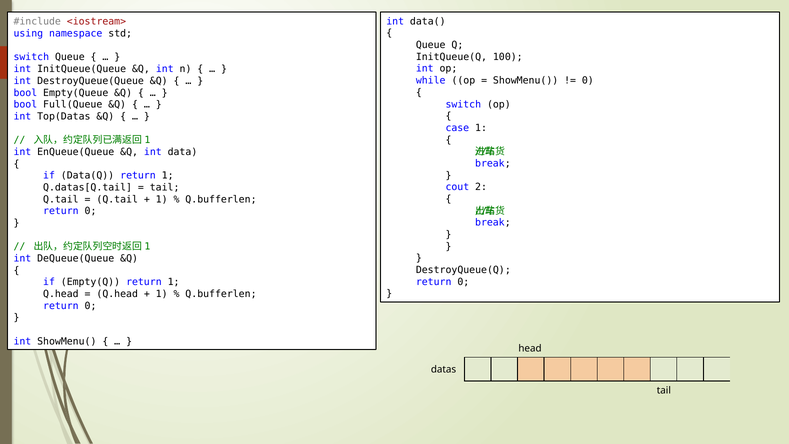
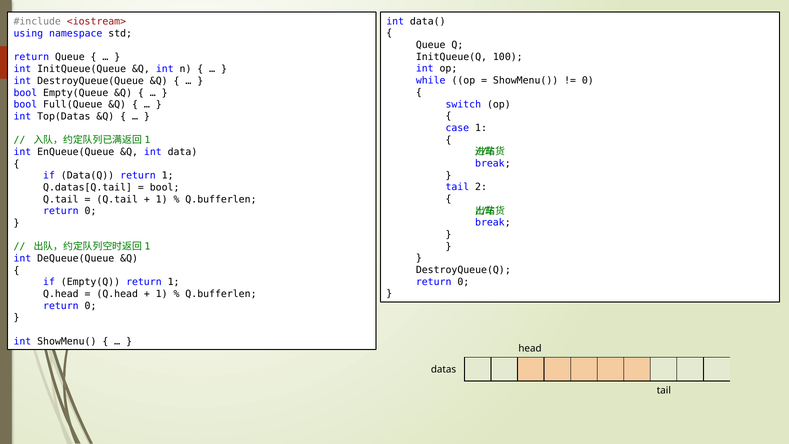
switch at (31, 57): switch -> return
cout at (457, 187): cout -> tail
tail at (165, 187): tail -> bool
